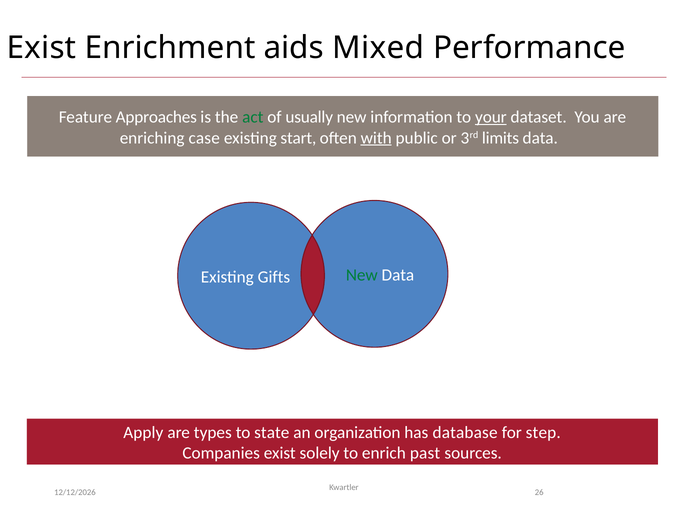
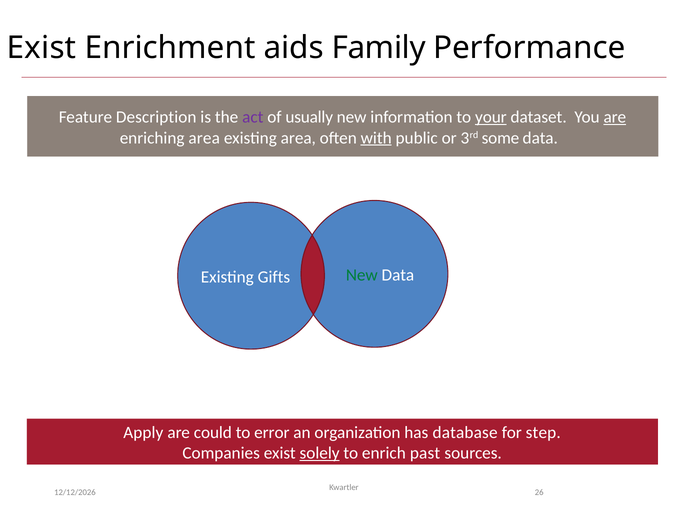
Mixed: Mixed -> Family
Approaches: Approaches -> Description
act colour: green -> purple
are at (615, 117) underline: none -> present
enriching case: case -> area
existing start: start -> area
limits: limits -> some
types: types -> could
state: state -> error
solely underline: none -> present
